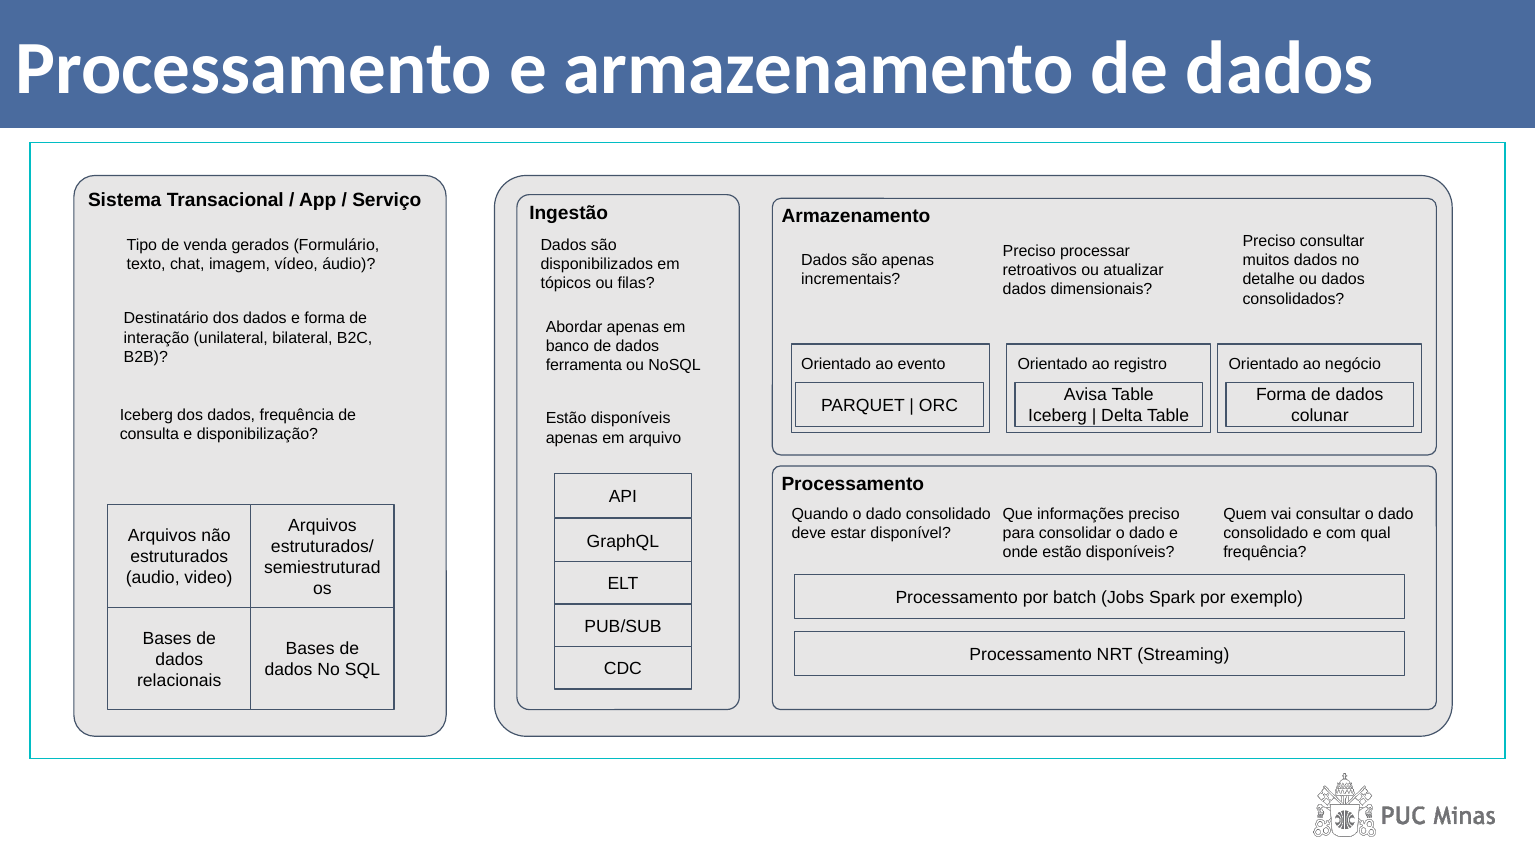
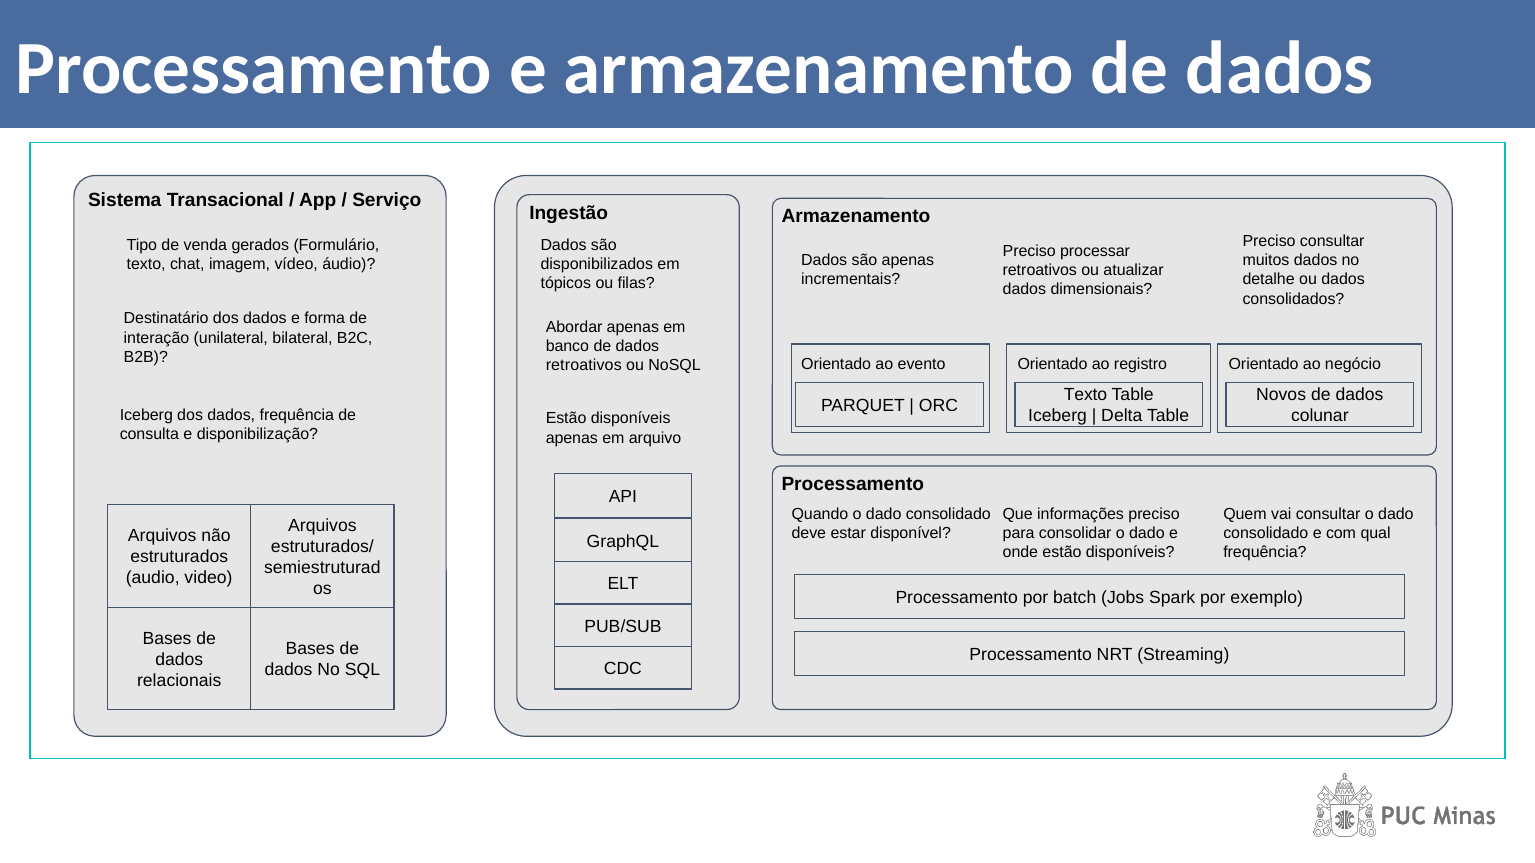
ferramenta at (584, 366): ferramenta -> retroativos
Avisa at (1085, 395): Avisa -> Texto
Forma at (1281, 395): Forma -> Novos
